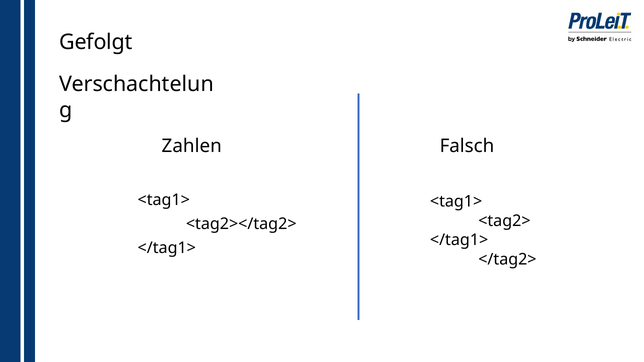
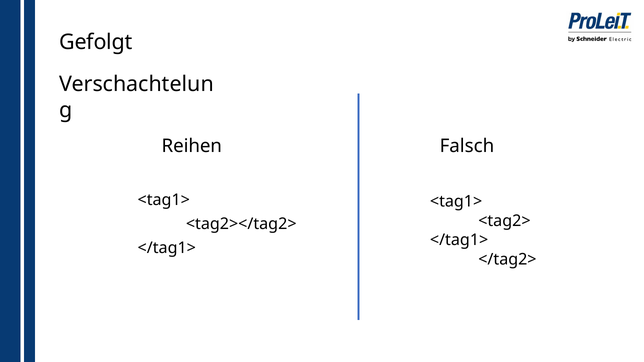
Zahlen: Zahlen -> Reihen
